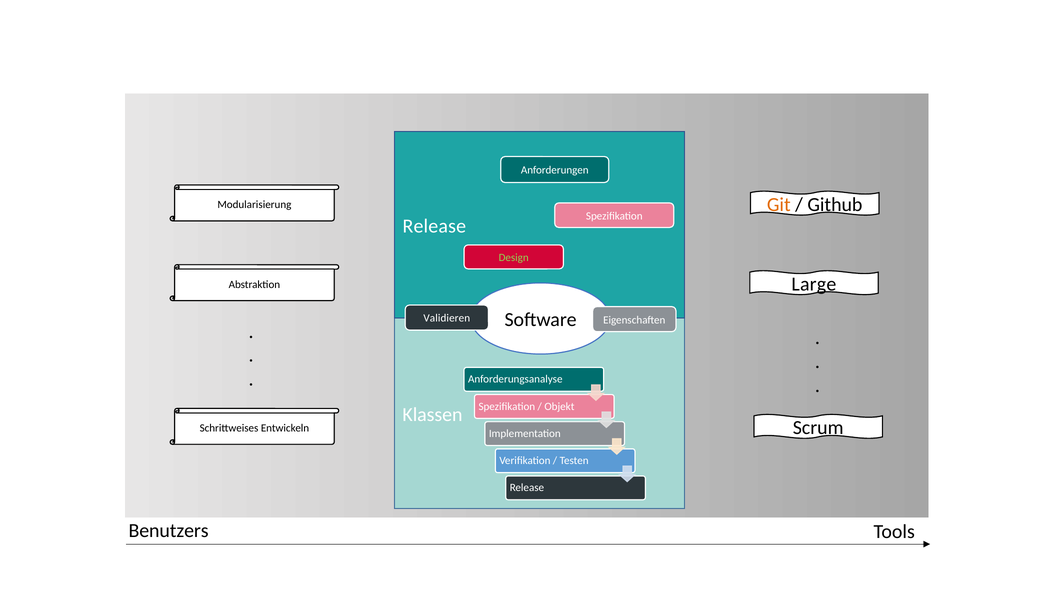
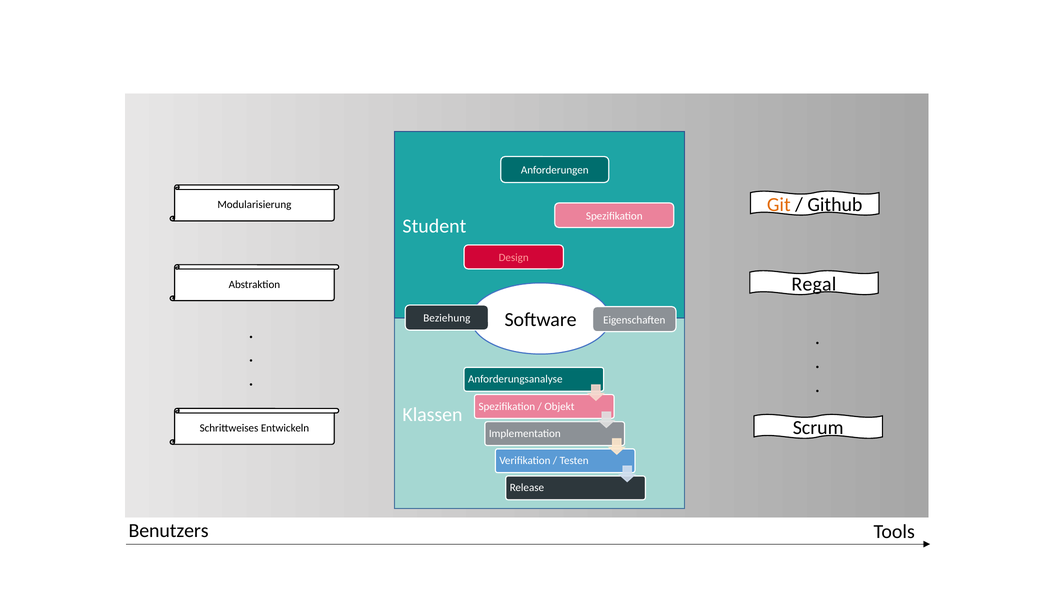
Release at (434, 226): Release -> Student
Design colour: light green -> pink
Large: Large -> Regal
Validieren: Validieren -> Beziehung
